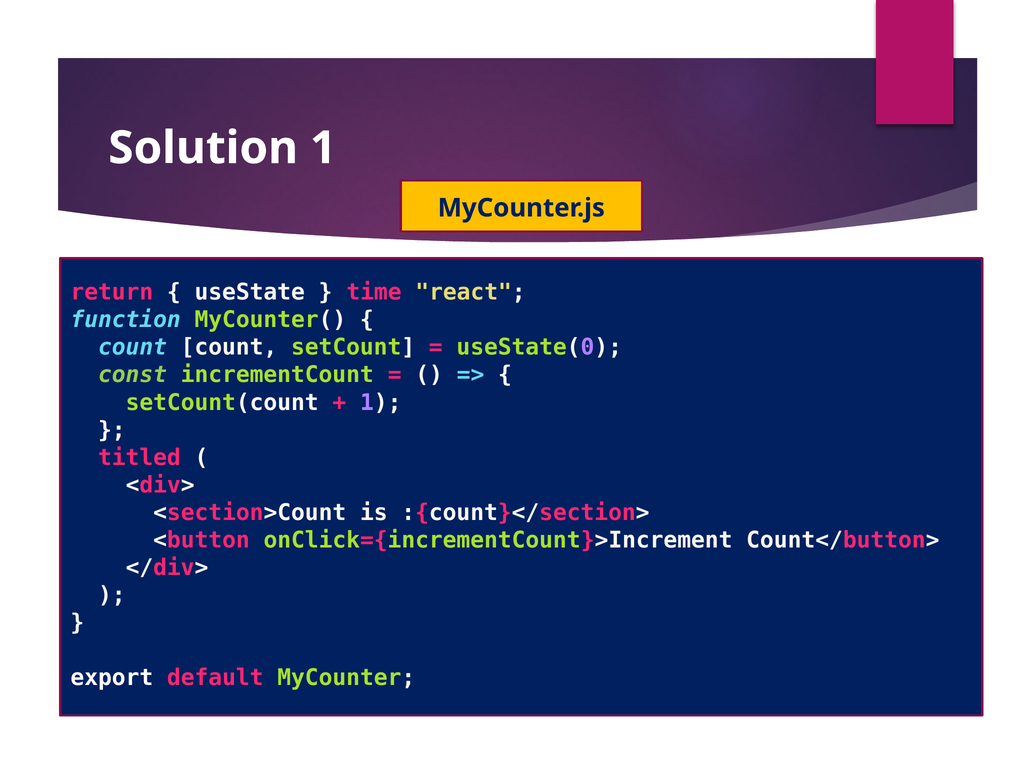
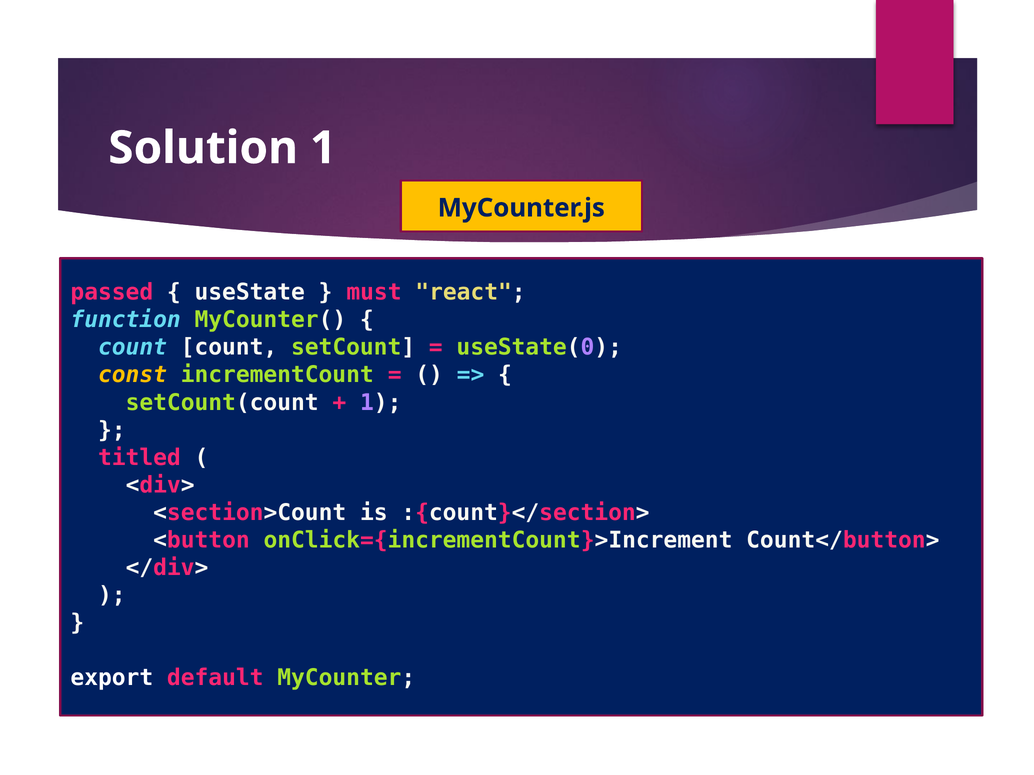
return: return -> passed
time: time -> must
const colour: light green -> yellow
